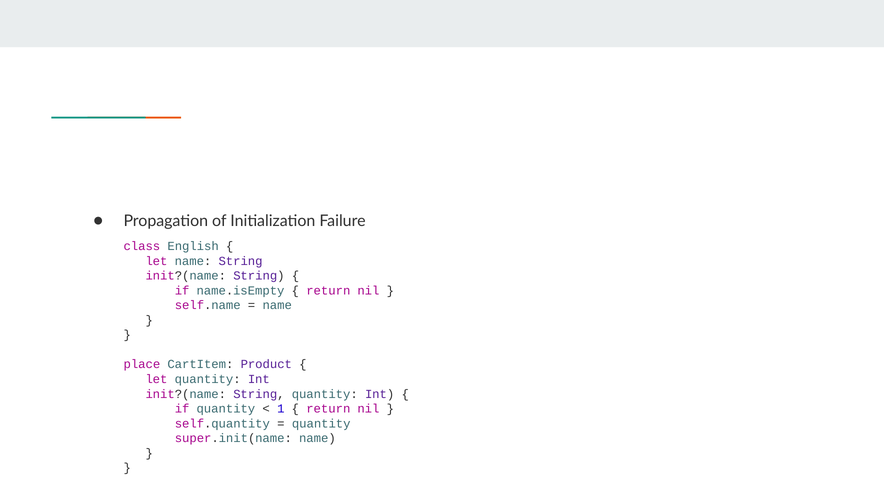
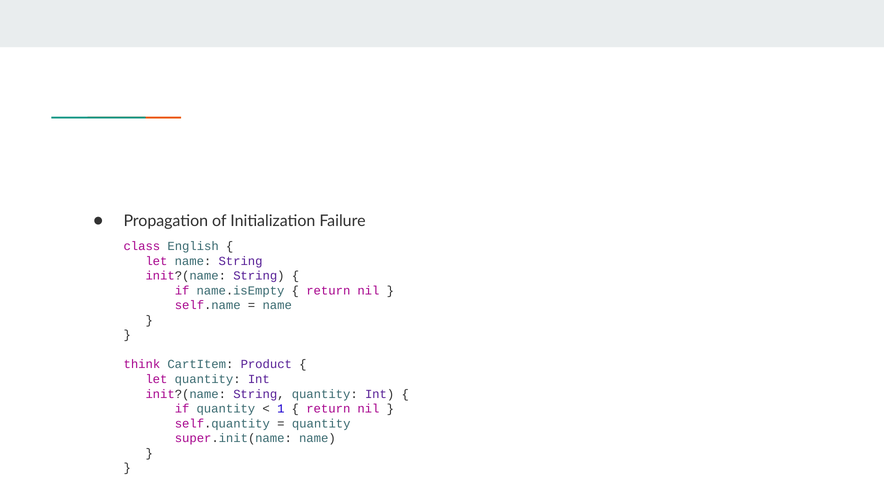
place: place -> think
